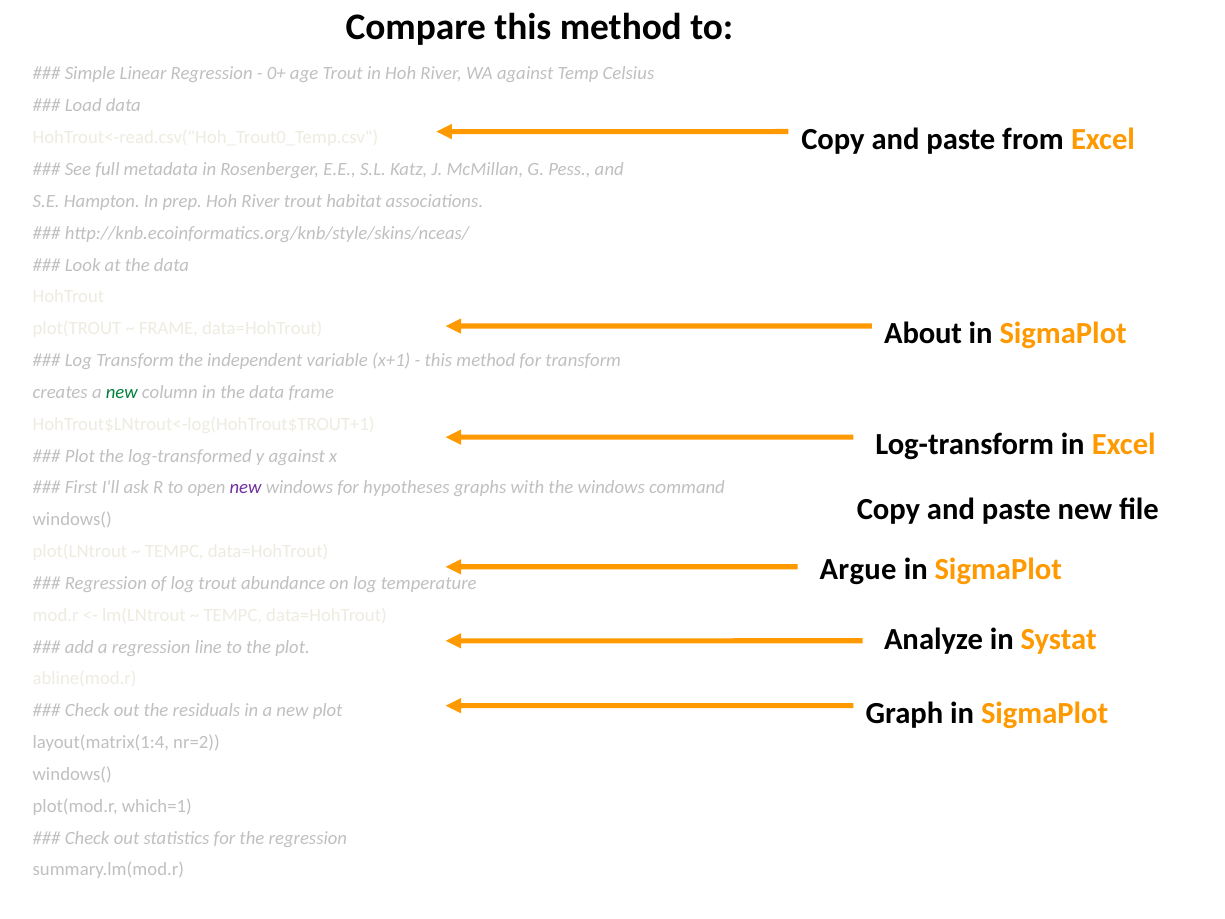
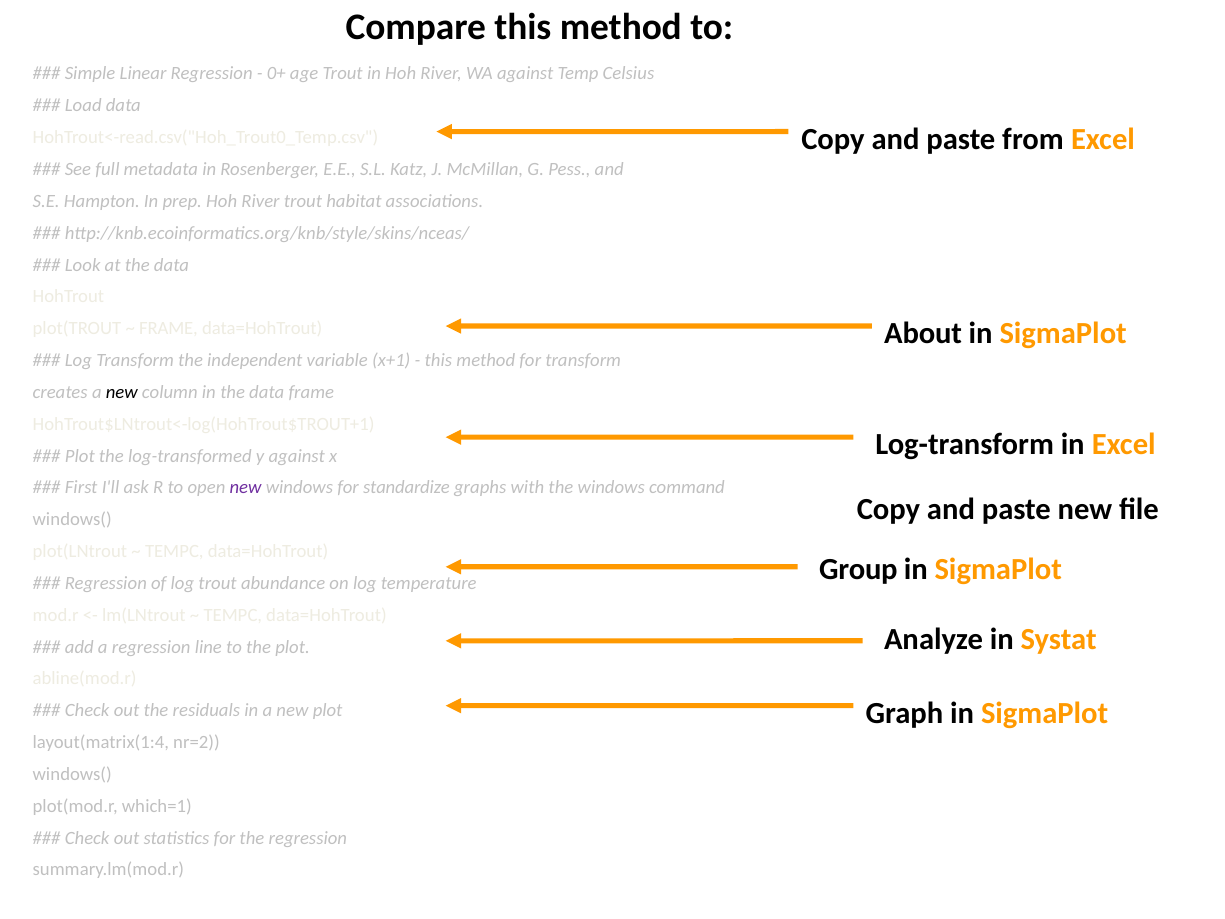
new at (122, 392) colour: green -> black
hypotheses: hypotheses -> standardize
Argue: Argue -> Group
